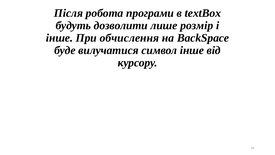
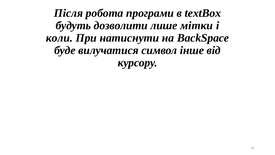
розмір: розмір -> мітки
інше at (59, 38): інше -> коли
обчислення: обчислення -> натиснути
